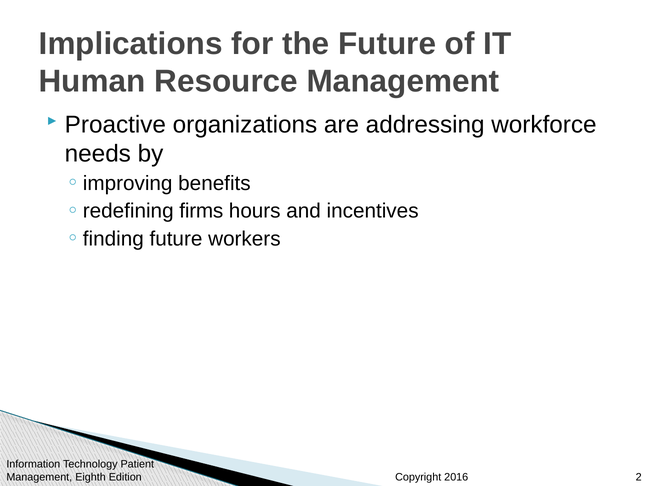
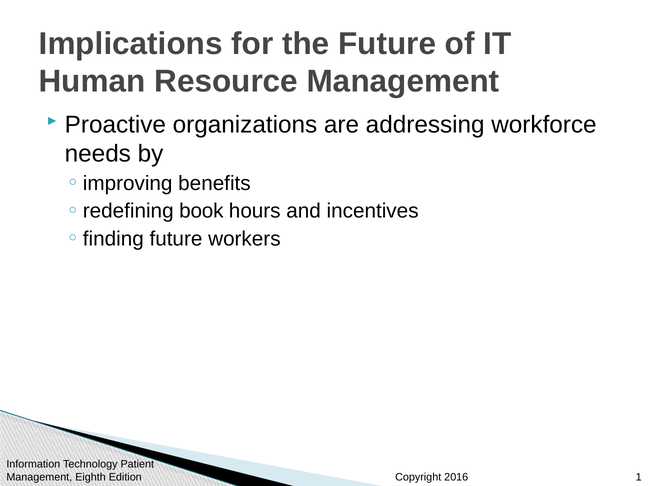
firms: firms -> book
2: 2 -> 1
